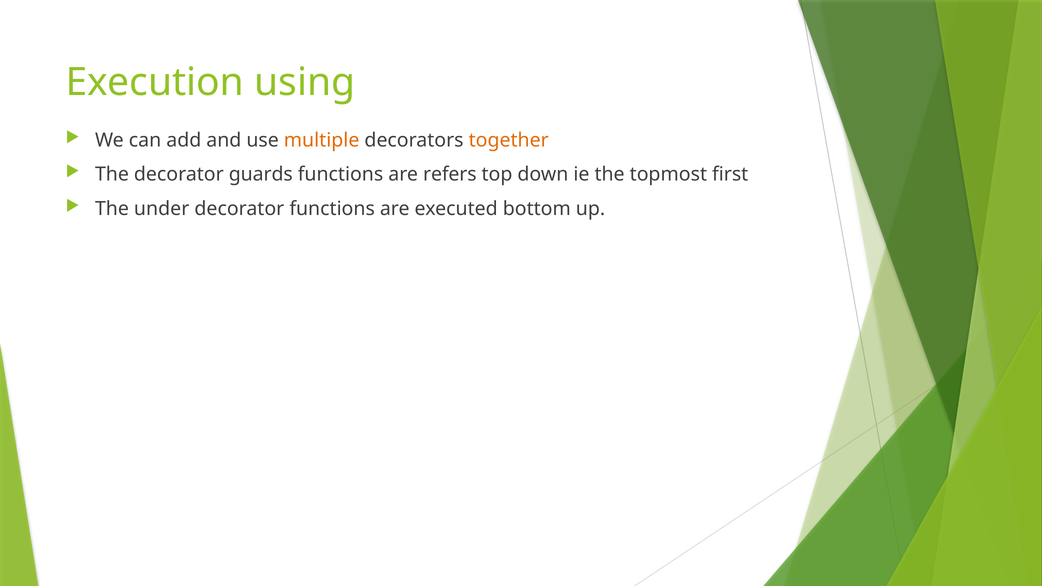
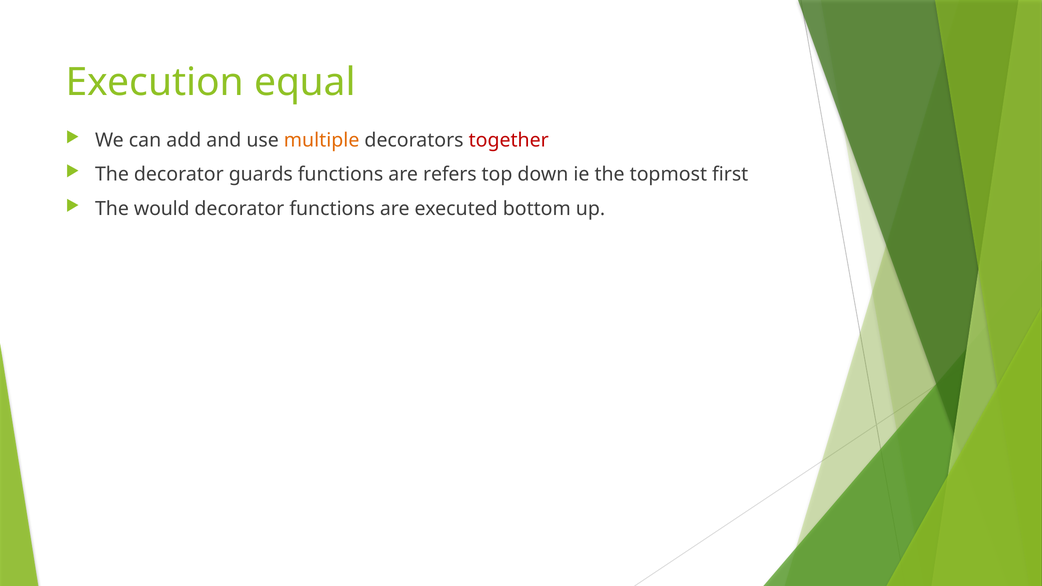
using: using -> equal
together colour: orange -> red
under: under -> would
